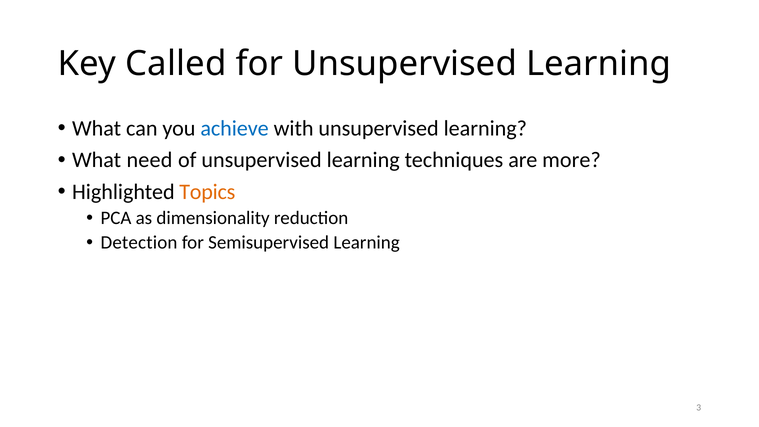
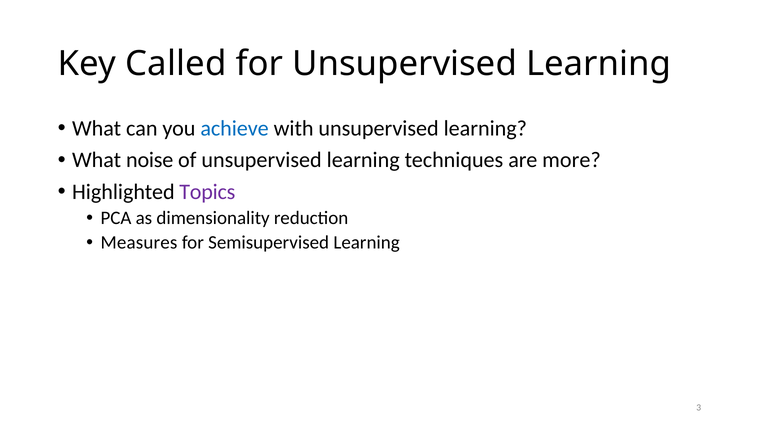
need: need -> noise
Topics colour: orange -> purple
Detection: Detection -> Measures
